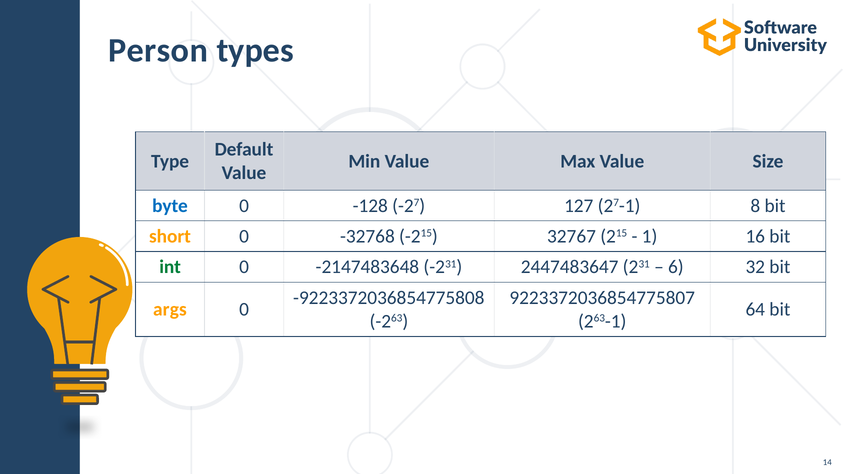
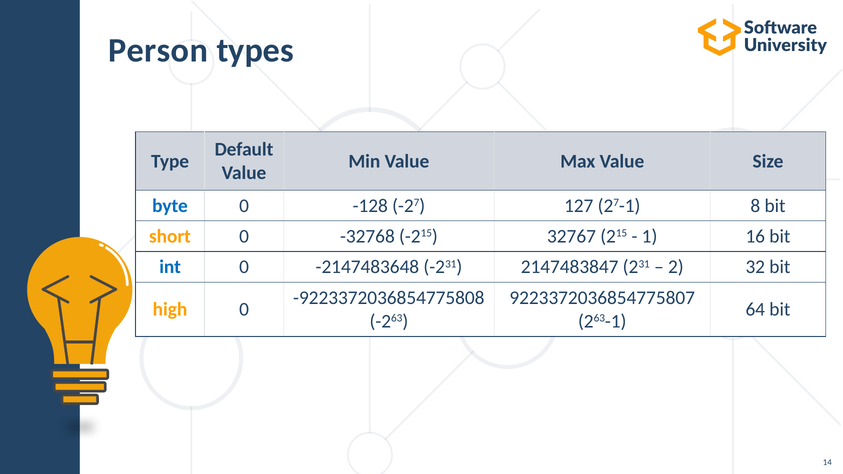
int colour: green -> blue
2447483647: 2447483647 -> 2147483847
6: 6 -> 2
args: args -> high
